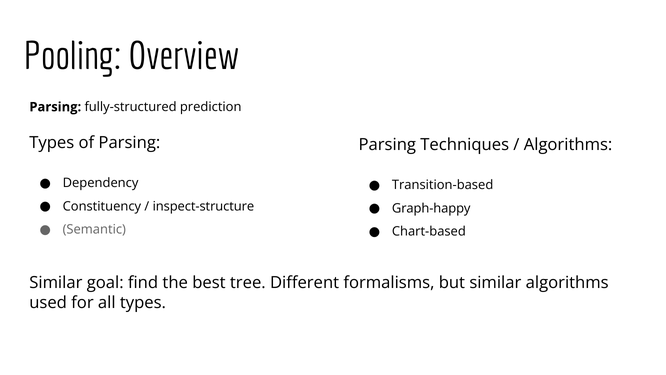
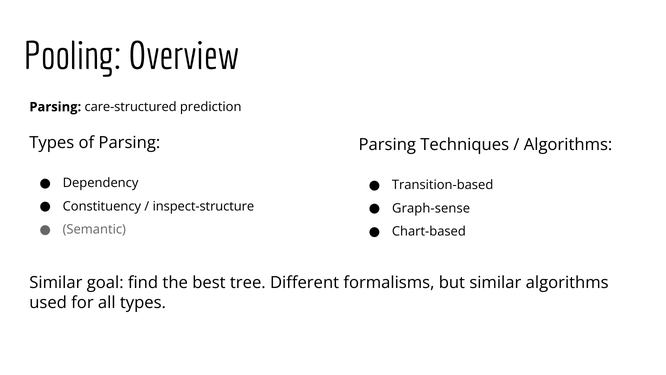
fully-structured: fully-structured -> care-structured
Graph-happy: Graph-happy -> Graph-sense
